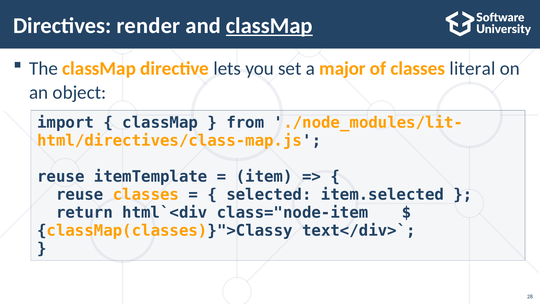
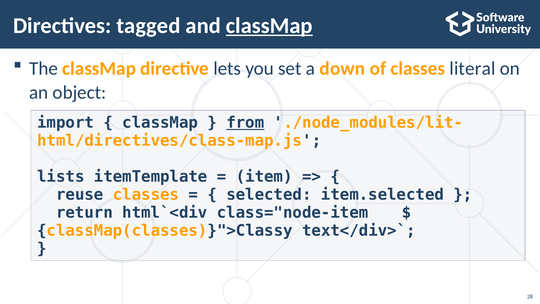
render: render -> tagged
major: major -> down
from underline: none -> present
reuse at (61, 176): reuse -> lists
